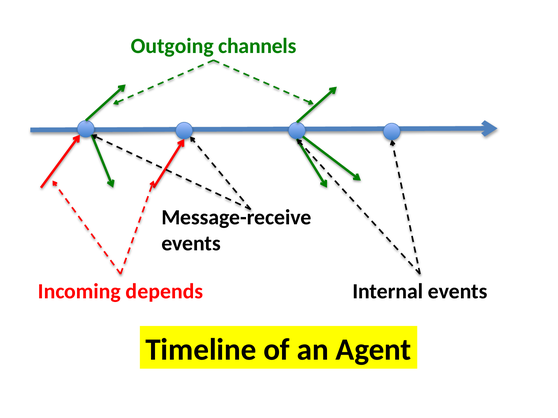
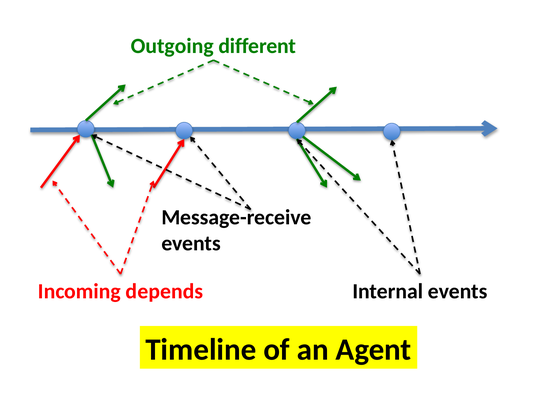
channels: channels -> different
